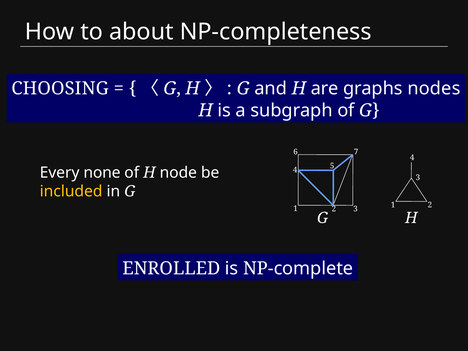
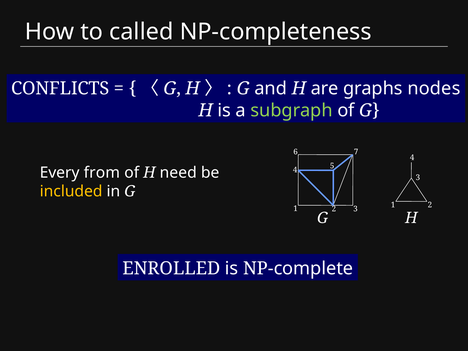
about: about -> called
CHOOSING: CHOOSING -> CONFLICTS
subgraph colour: white -> light green
none: none -> from
node: node -> need
